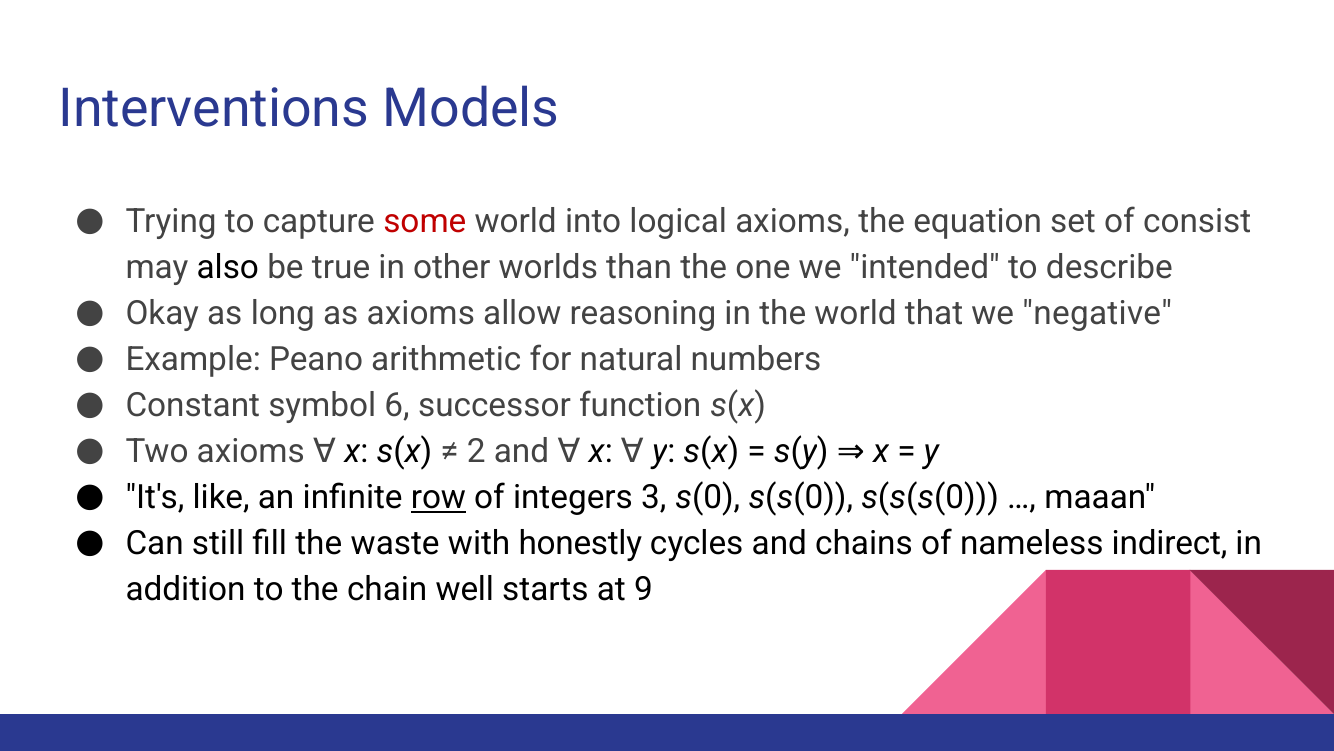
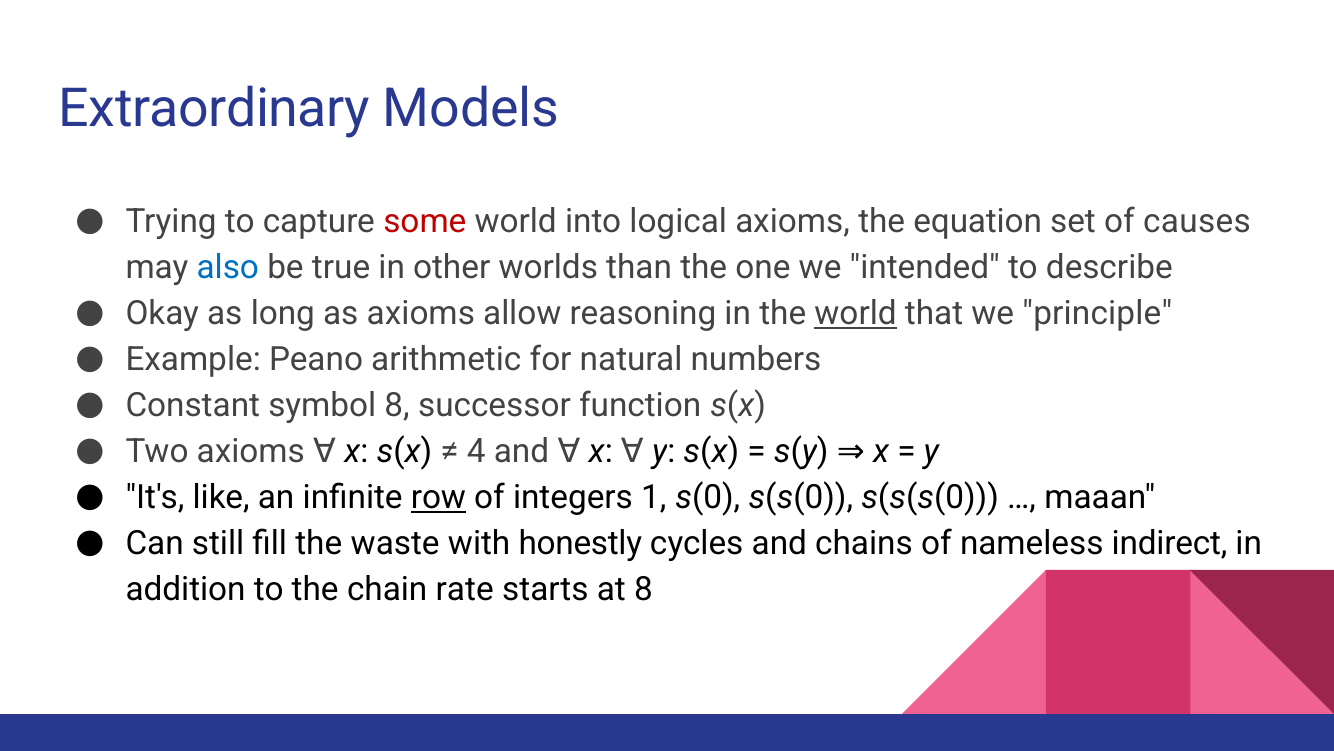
Interventions: Interventions -> Extraordinary
consist: consist -> causes
also colour: black -> blue
world at (856, 313) underline: none -> present
negative: negative -> principle
symbol 6: 6 -> 8
2: 2 -> 4
3: 3 -> 1
well: well -> rate
at 9: 9 -> 8
